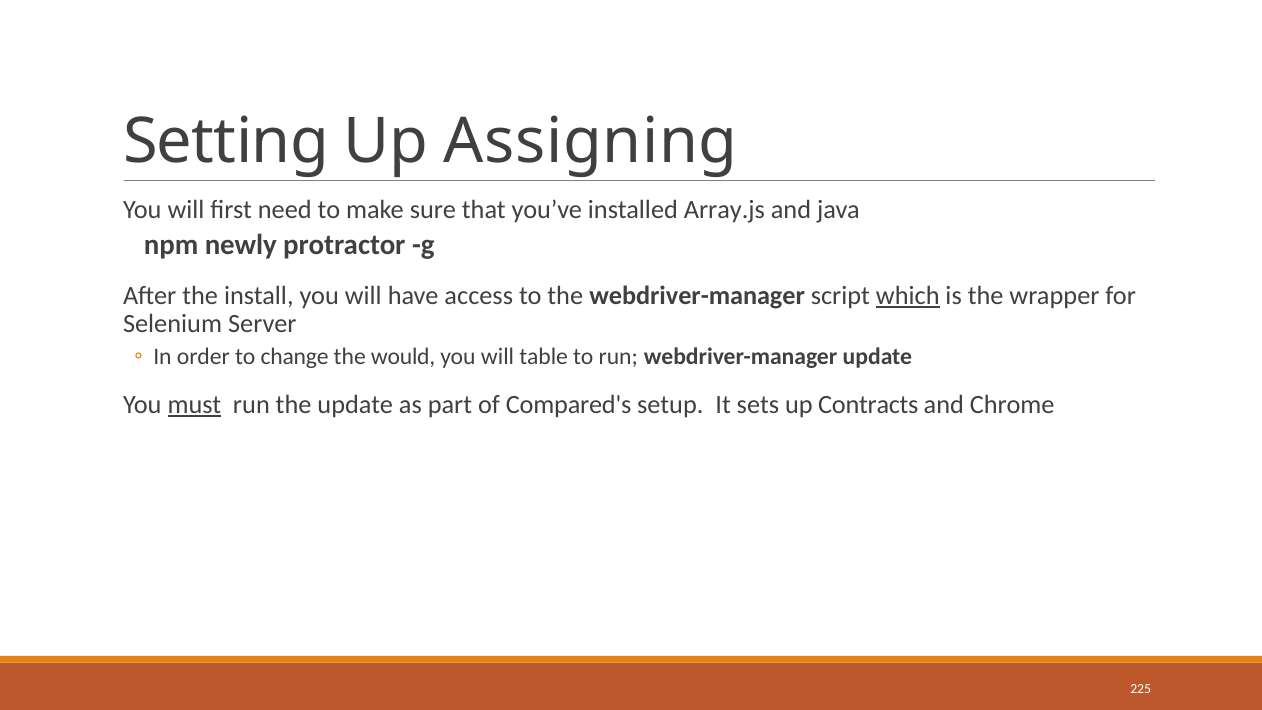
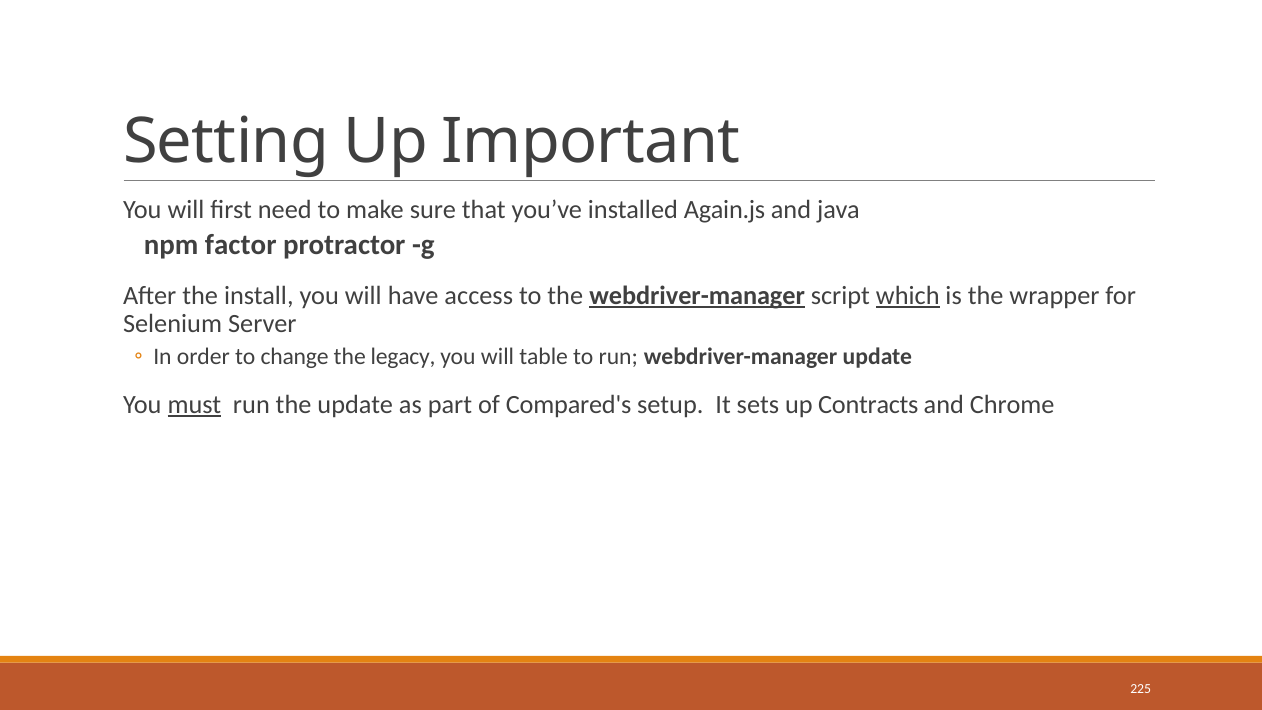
Assigning: Assigning -> Important
Array.js: Array.js -> Again.js
newly: newly -> factor
webdriver-manager at (697, 296) underline: none -> present
would: would -> legacy
